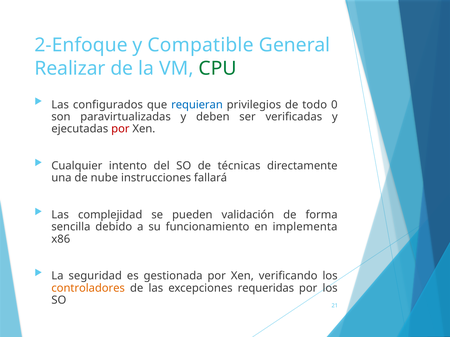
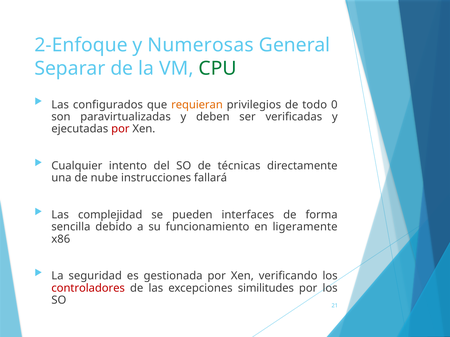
Compatible: Compatible -> Numerosas
Realizar: Realizar -> Separar
requieran colour: blue -> orange
validación: validación -> interfaces
implementa: implementa -> ligeramente
controladores colour: orange -> red
requeridas: requeridas -> similitudes
